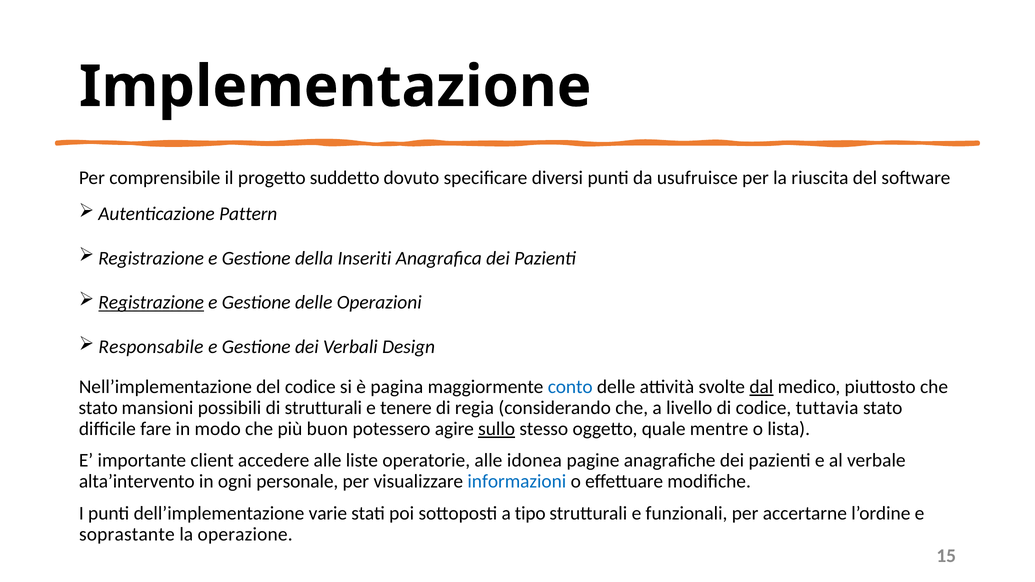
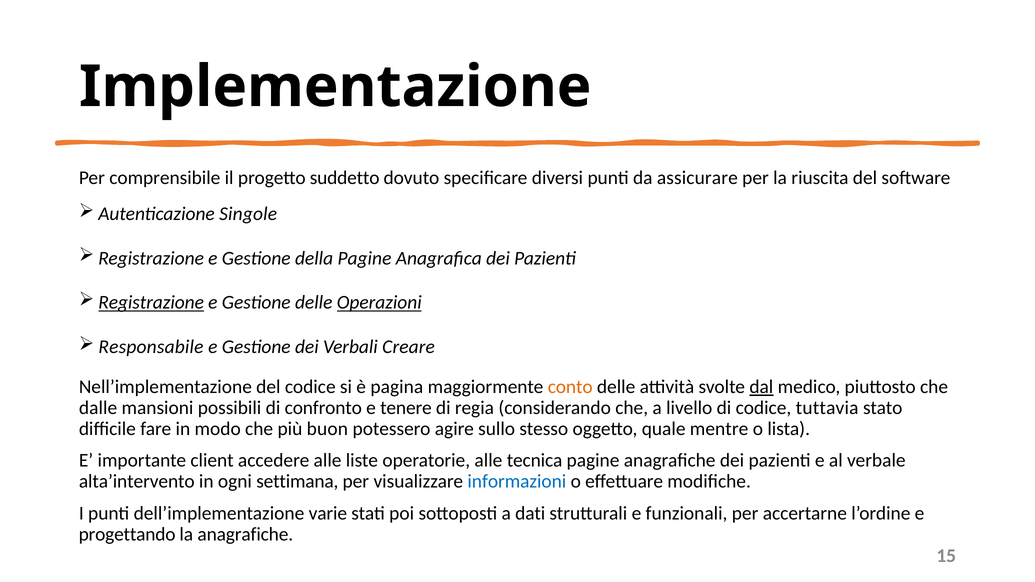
usufruisce: usufruisce -> assicurare
Pattern: Pattern -> Singole
della Inseriti: Inseriti -> Pagine
Operazioni underline: none -> present
Design: Design -> Creare
conto colour: blue -> orange
stato at (98, 408): stato -> dalle
di strutturali: strutturali -> confronto
sullo underline: present -> none
idonea: idonea -> tecnica
personale: personale -> settimana
tipo: tipo -> dati
soprastante: soprastante -> progettando
la operazione: operazione -> anagrafiche
